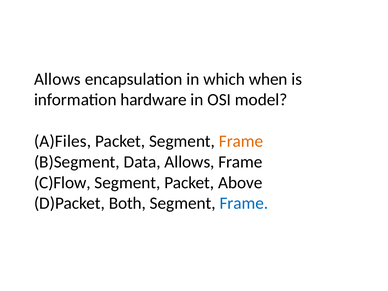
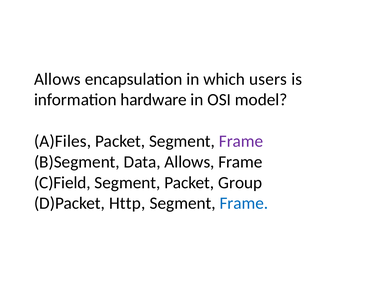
when: when -> users
Frame at (241, 141) colour: orange -> purple
C)Flow: C)Flow -> C)Field
Above: Above -> Group
Both: Both -> Http
